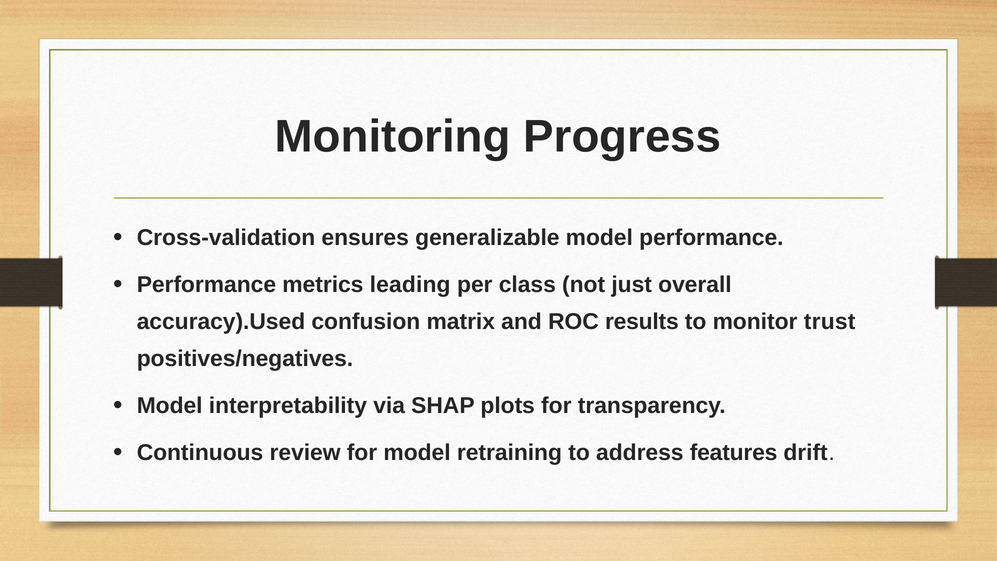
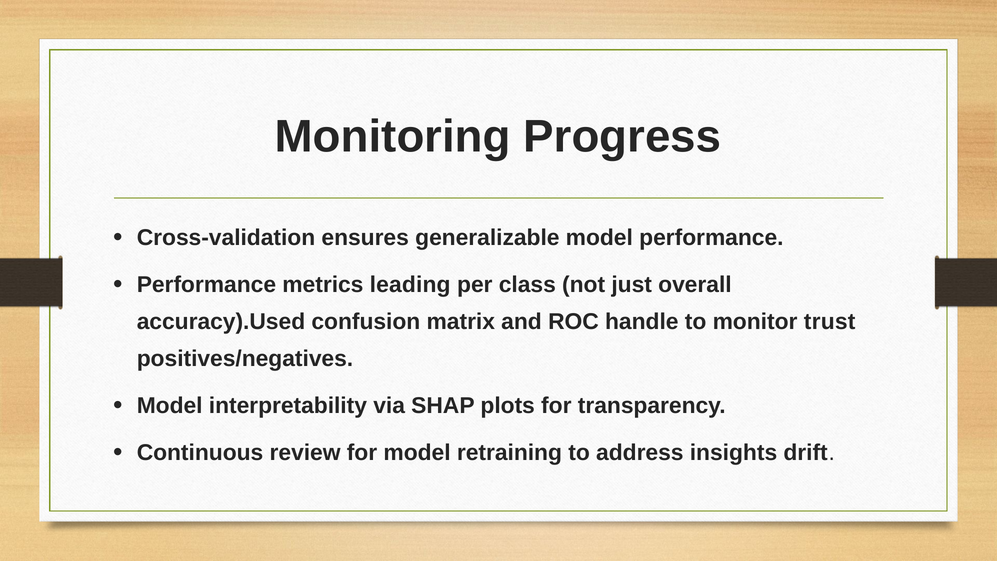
results: results -> handle
features: features -> insights
